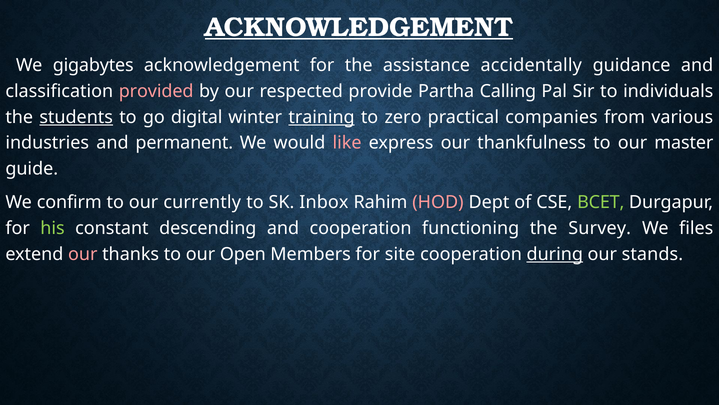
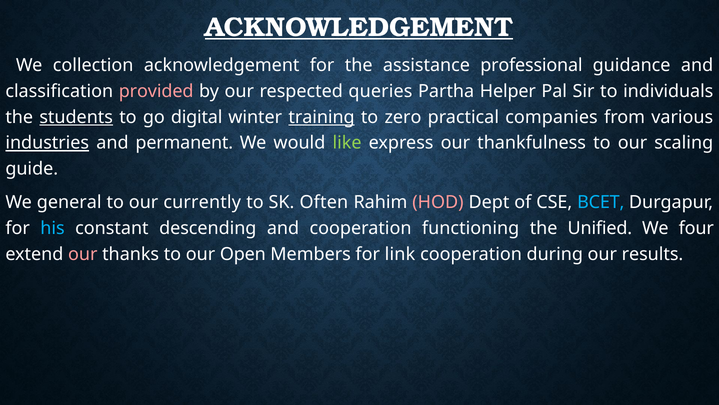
gigabytes: gigabytes -> collection
accidentally: accidentally -> professional
provide: provide -> queries
Calling: Calling -> Helper
industries underline: none -> present
like colour: pink -> light green
master: master -> scaling
confirm: confirm -> general
Inbox: Inbox -> Often
BCET colour: light green -> light blue
his colour: light green -> light blue
Survey: Survey -> Unified
files: files -> four
site: site -> link
during underline: present -> none
stands: stands -> results
